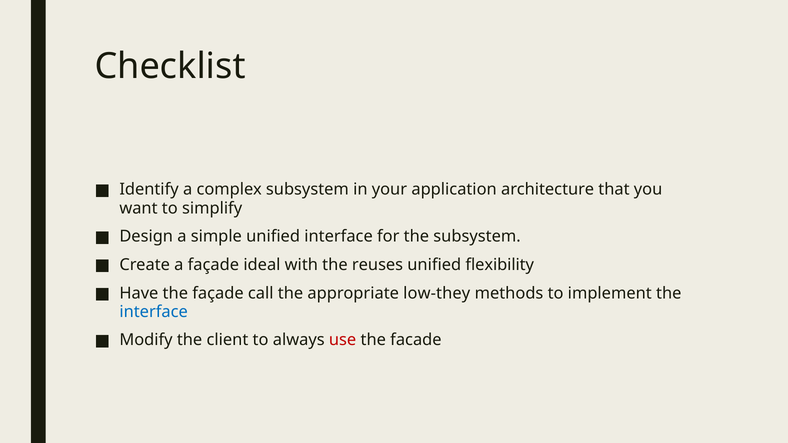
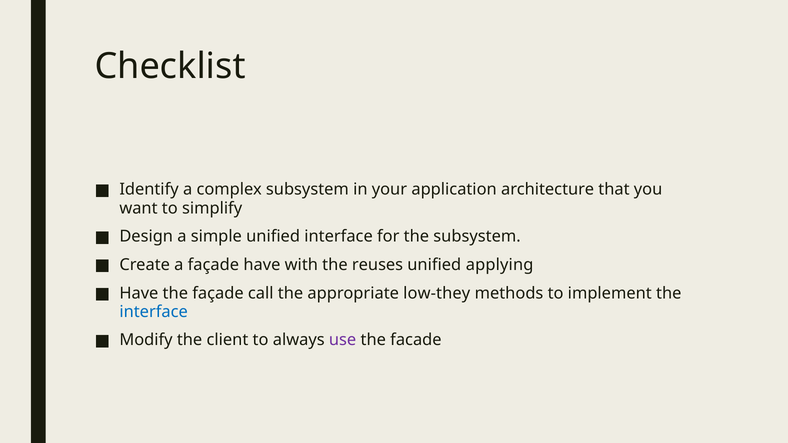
façade ideal: ideal -> have
flexibility: flexibility -> applying
use colour: red -> purple
